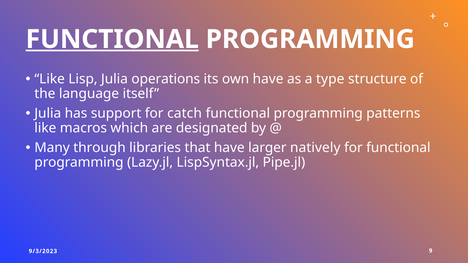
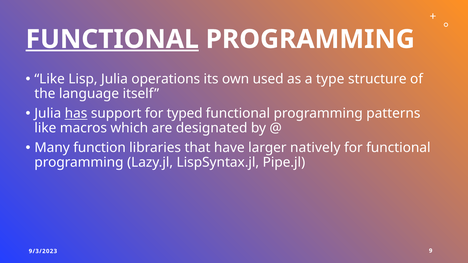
own have: have -> used
has underline: none -> present
catch: catch -> typed
through: through -> function
